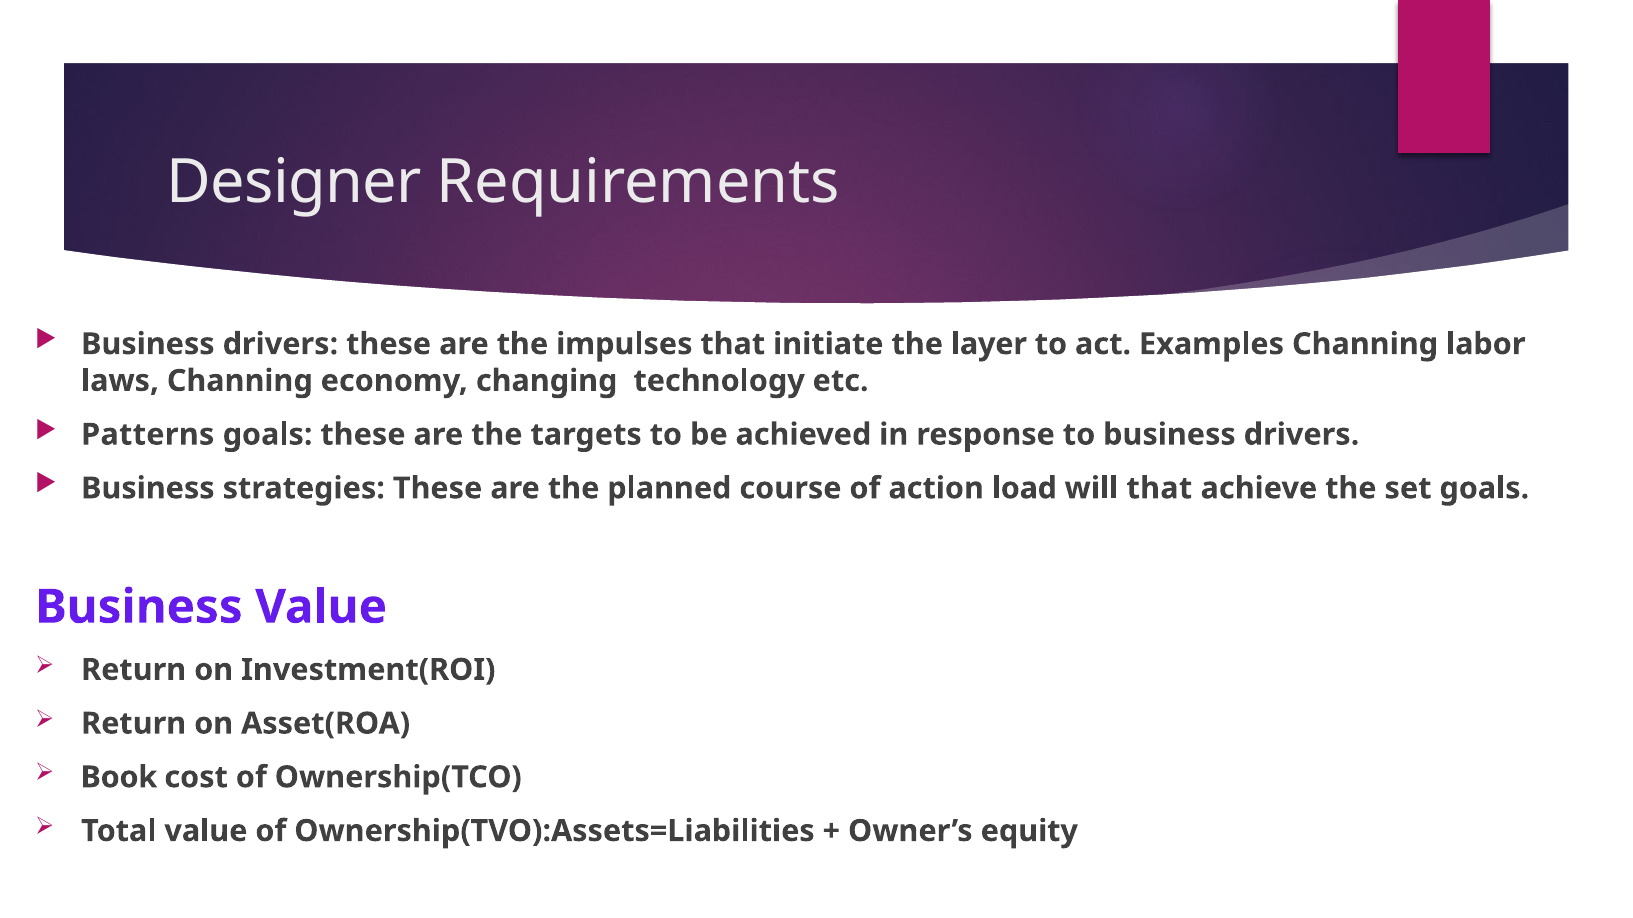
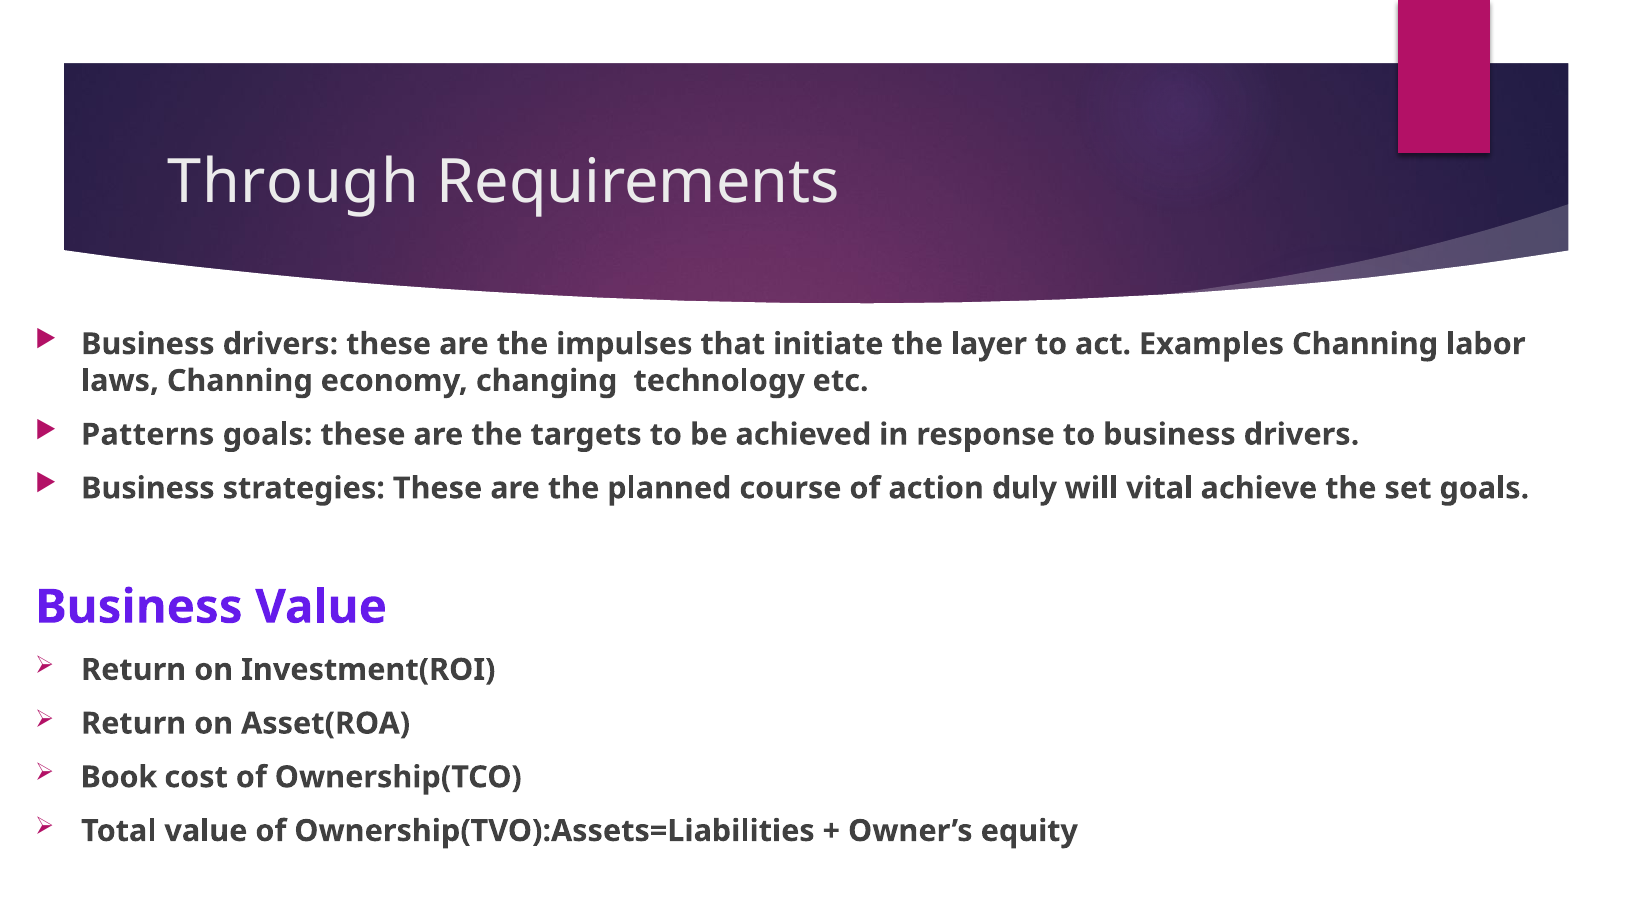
Designer: Designer -> Through
load: load -> duly
will that: that -> vital
